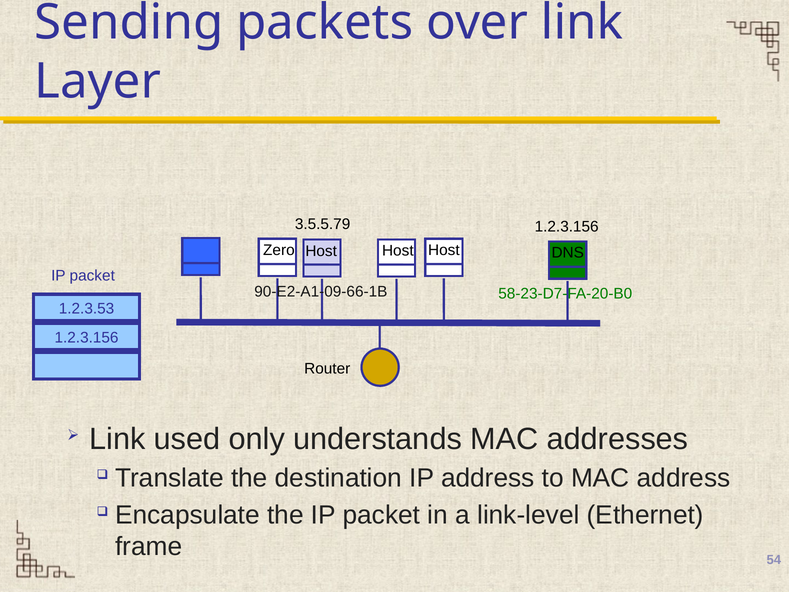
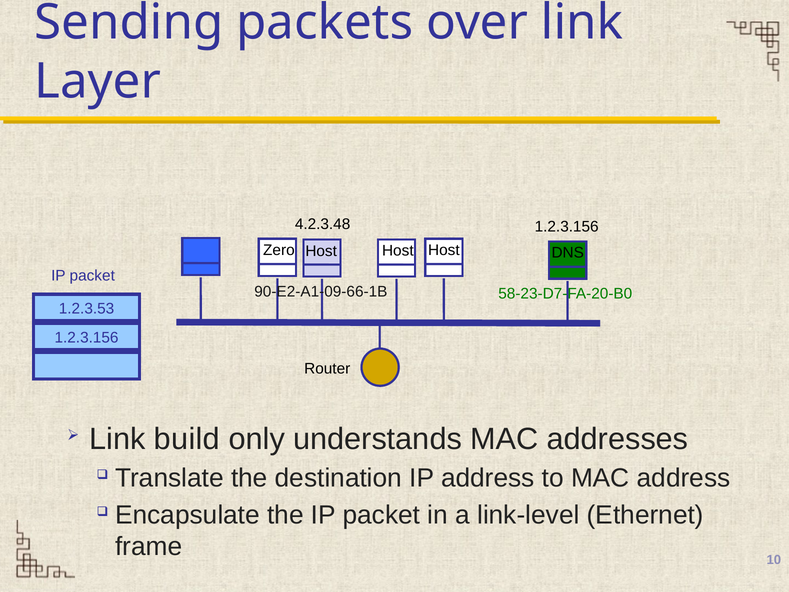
3.5.5.79: 3.5.5.79 -> 4.2.3.48
used: used -> build
54: 54 -> 10
